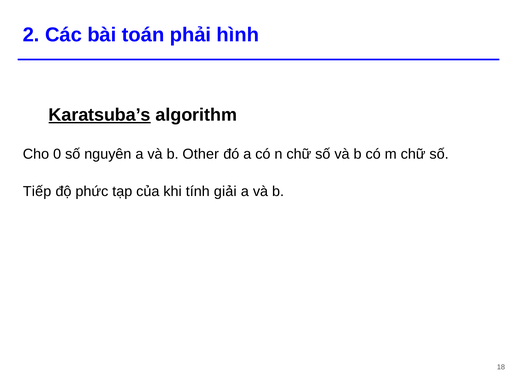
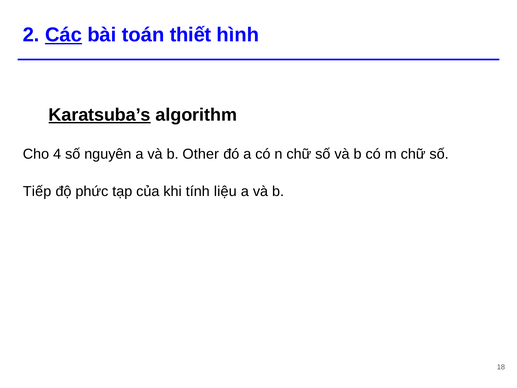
Các underline: none -> present
phải: phải -> thiết
0: 0 -> 4
giải: giải -> liệu
